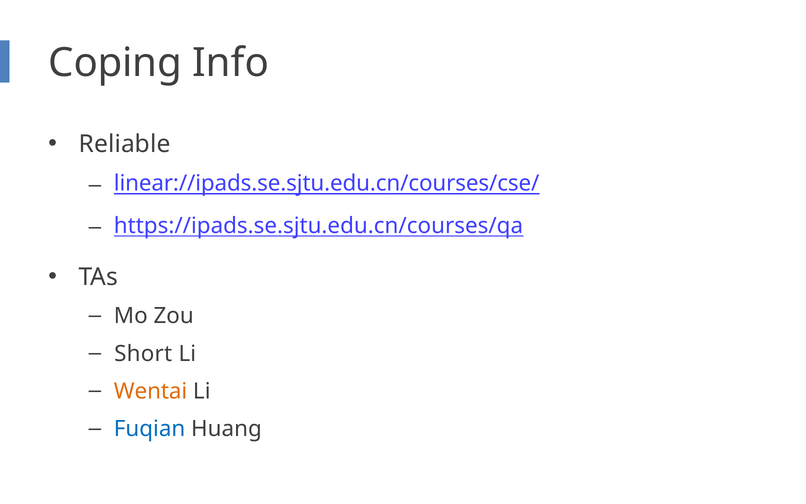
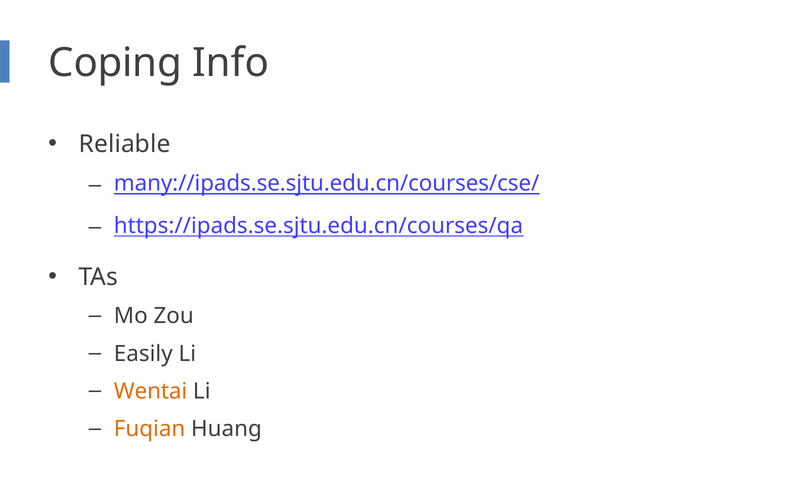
linear://ipads.se.sjtu.edu.cn/courses/cse/: linear://ipads.se.sjtu.edu.cn/courses/cse/ -> many://ipads.se.sjtu.edu.cn/courses/cse/
Short: Short -> Easily
Fuqian colour: blue -> orange
